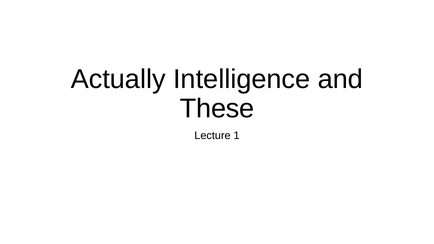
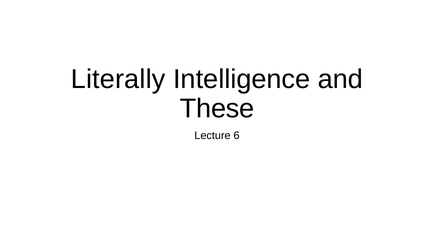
Actually: Actually -> Literally
1: 1 -> 6
